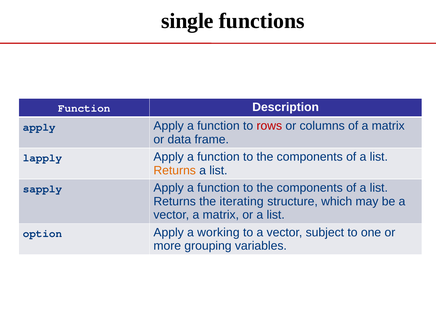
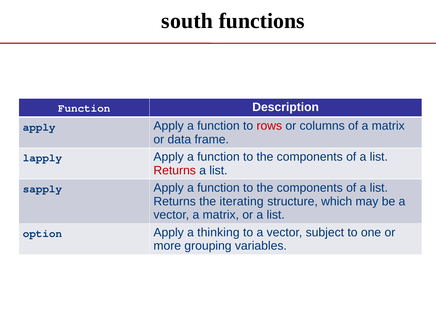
single: single -> south
Returns at (175, 170) colour: orange -> red
working: working -> thinking
